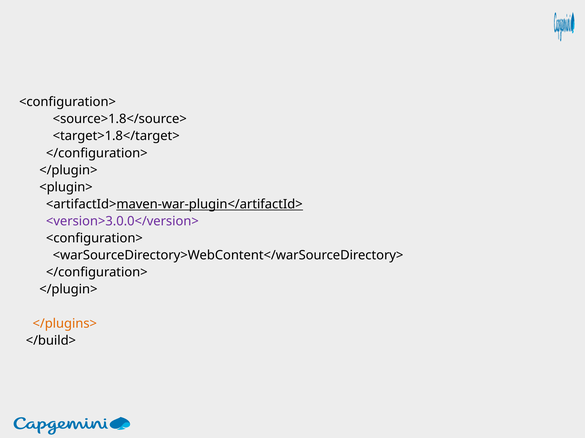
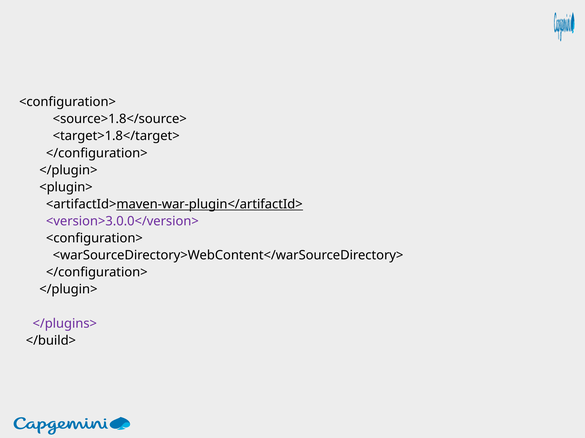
</plugins> colour: orange -> purple
